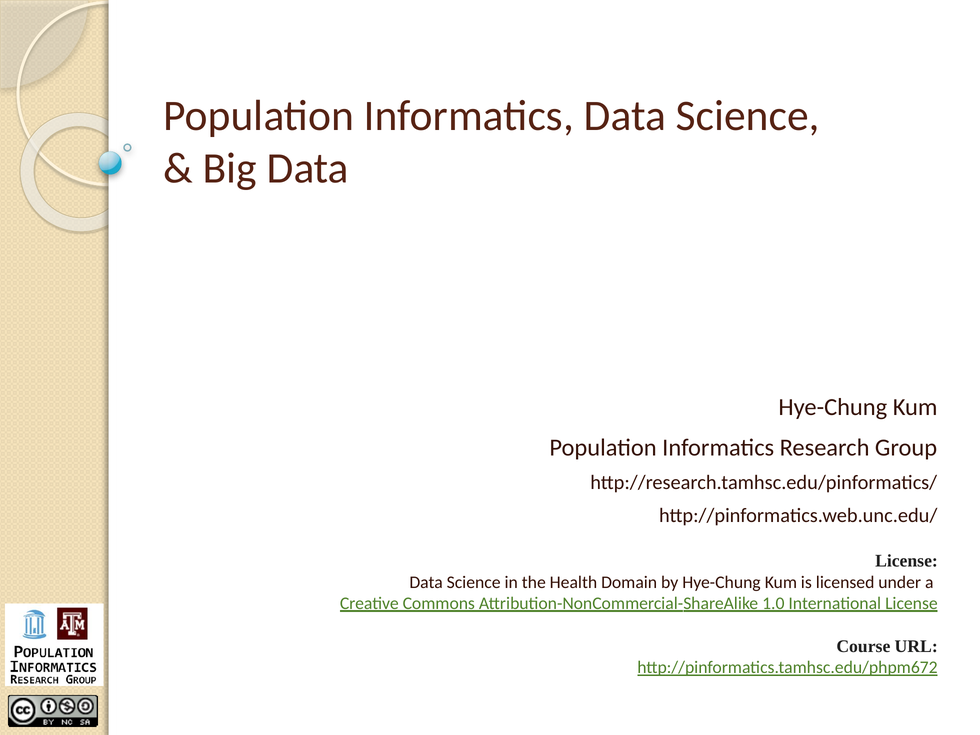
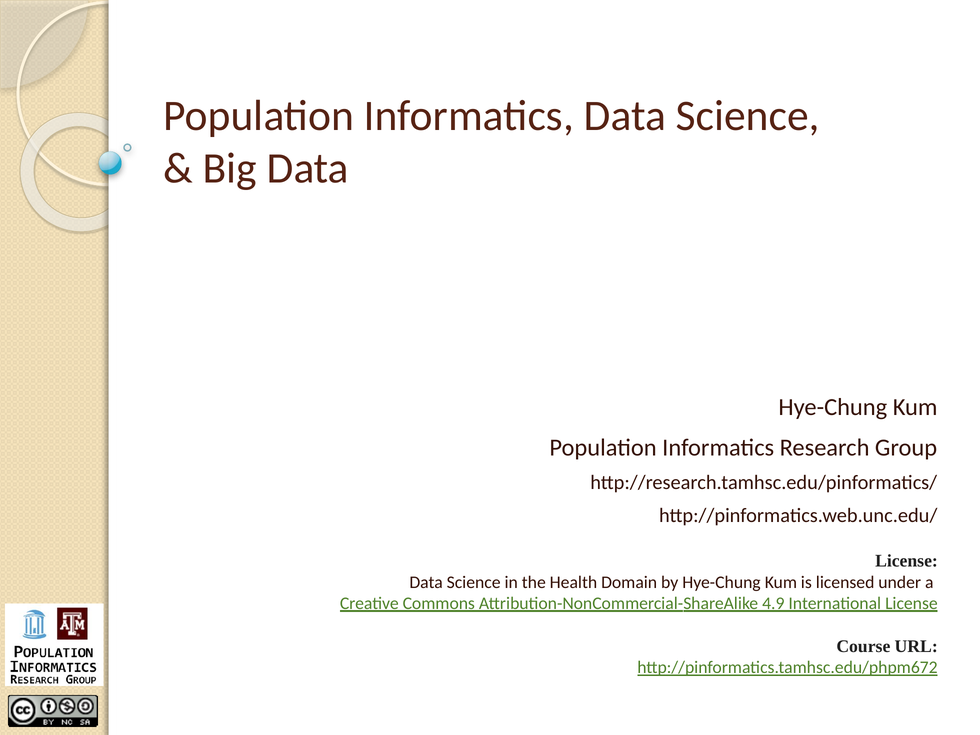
1.0: 1.0 -> 4.9
